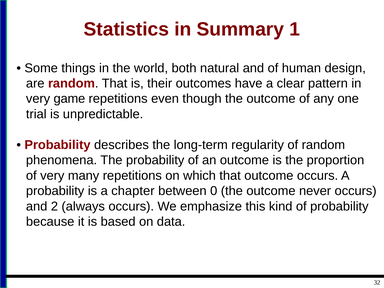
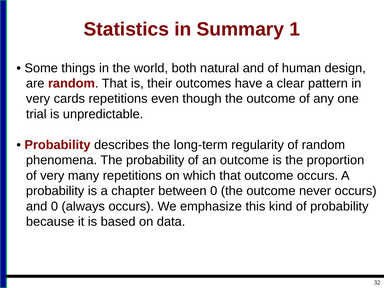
game: game -> cards
and 2: 2 -> 0
